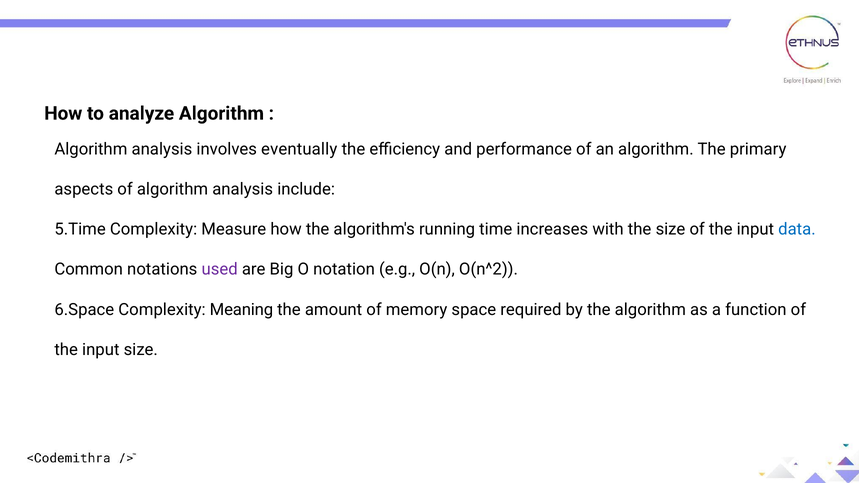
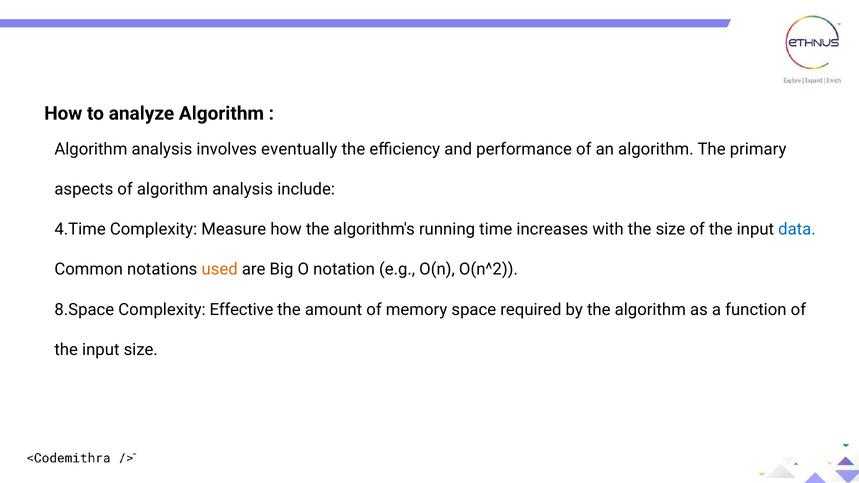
5.Time: 5.Time -> 4.Time
used colour: purple -> orange
6.Space: 6.Space -> 8.Space
Meaning: Meaning -> Effective
